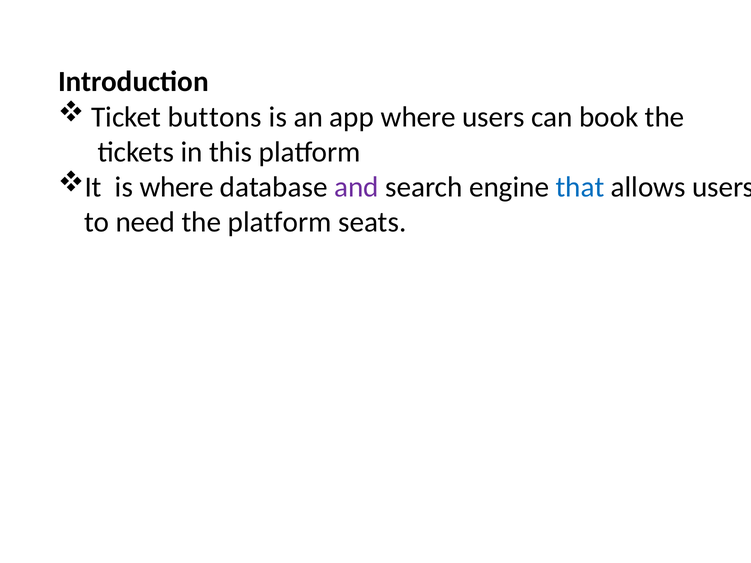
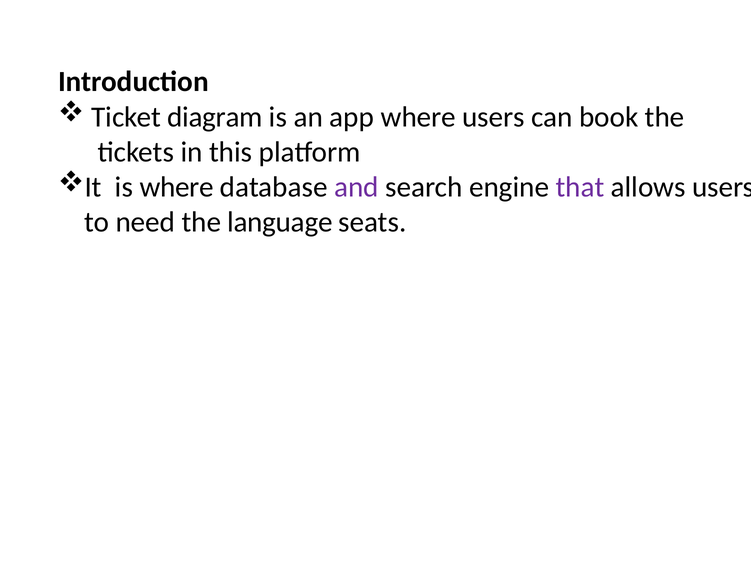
buttons: buttons -> diagram
that colour: blue -> purple
the platform: platform -> language
